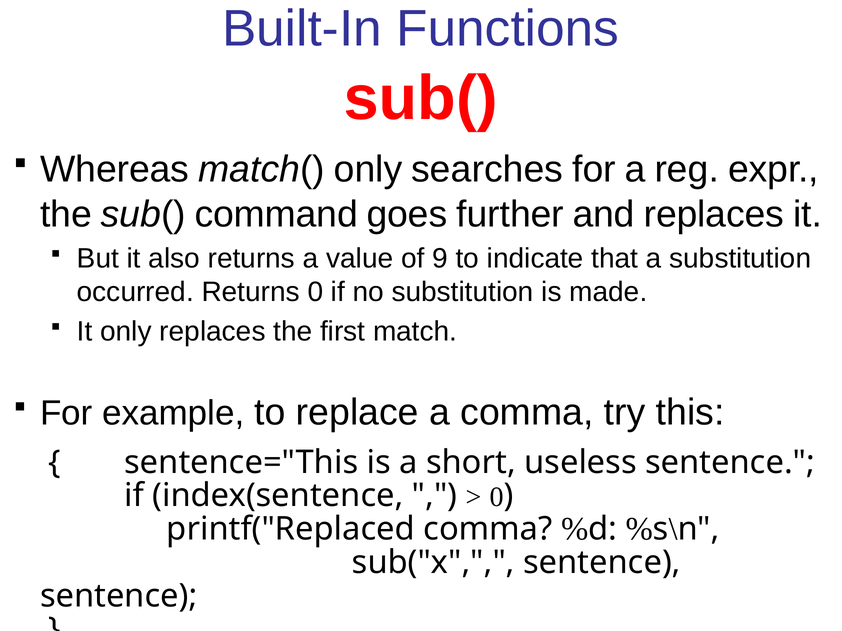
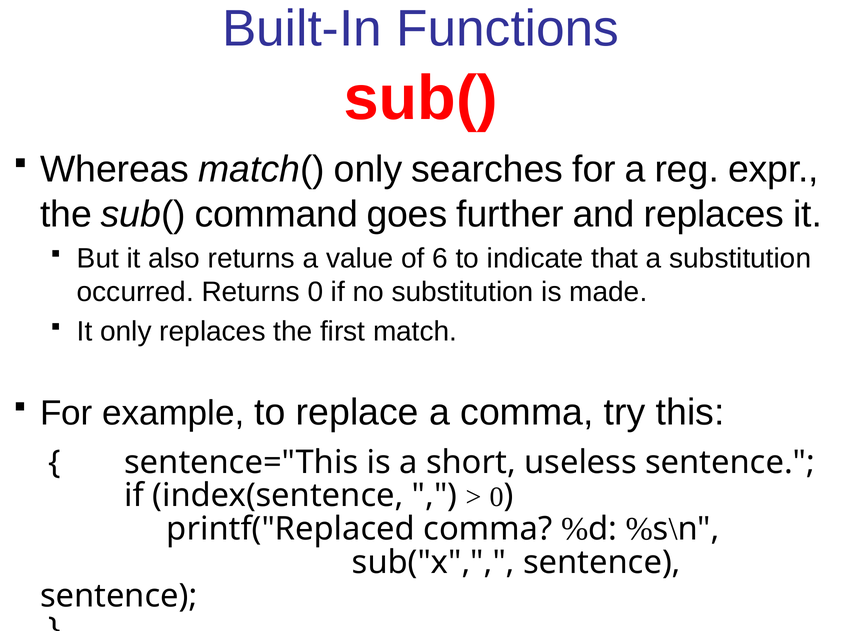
9: 9 -> 6
